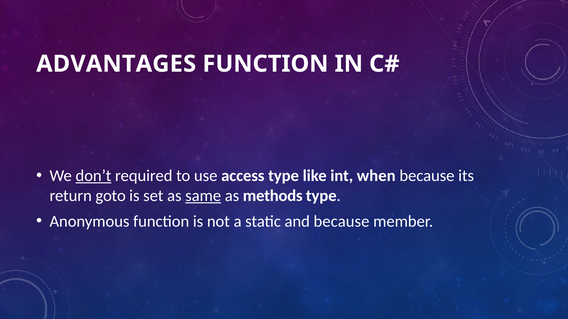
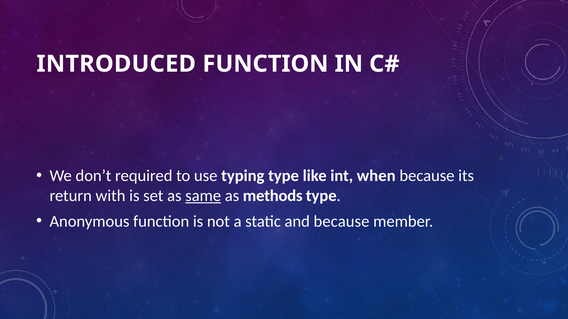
ADVANTAGES: ADVANTAGES -> INTRODUCED
don’t underline: present -> none
access: access -> typing
goto: goto -> with
